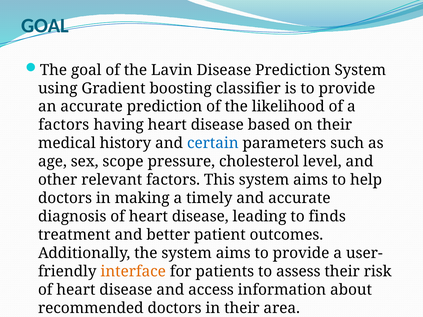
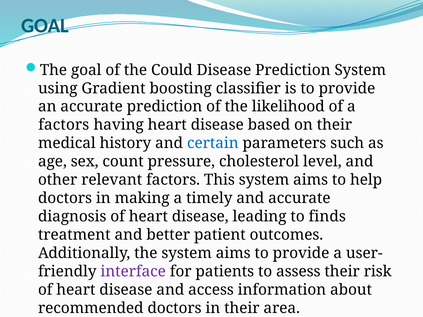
Lavin: Lavin -> Could
scope: scope -> count
interface colour: orange -> purple
